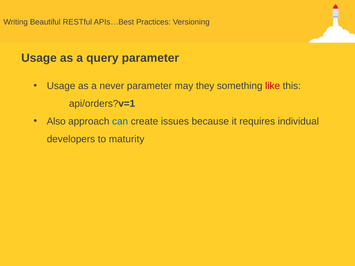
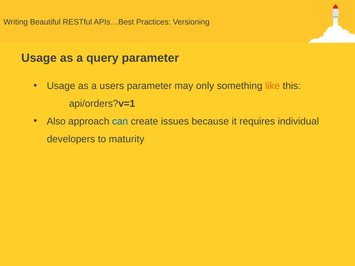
never: never -> users
they: they -> only
like colour: red -> orange
